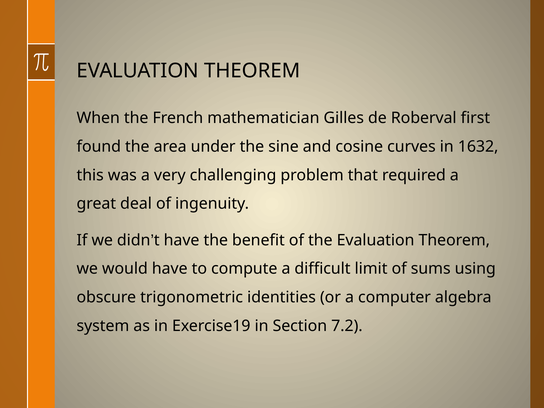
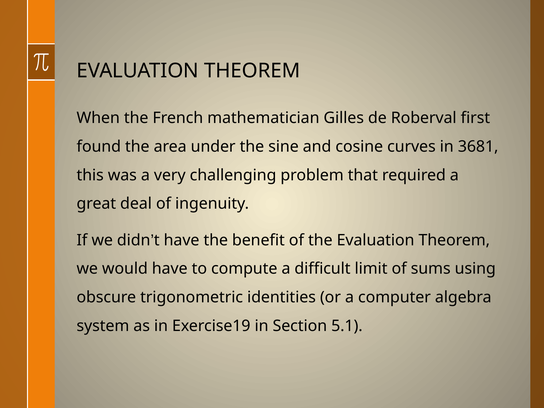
1632: 1632 -> 3681
7.2: 7.2 -> 5.1
